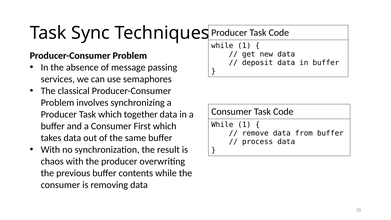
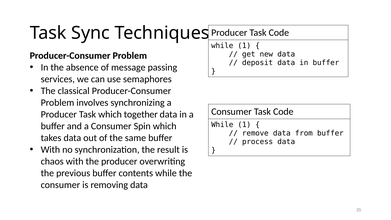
First: First -> Spin
